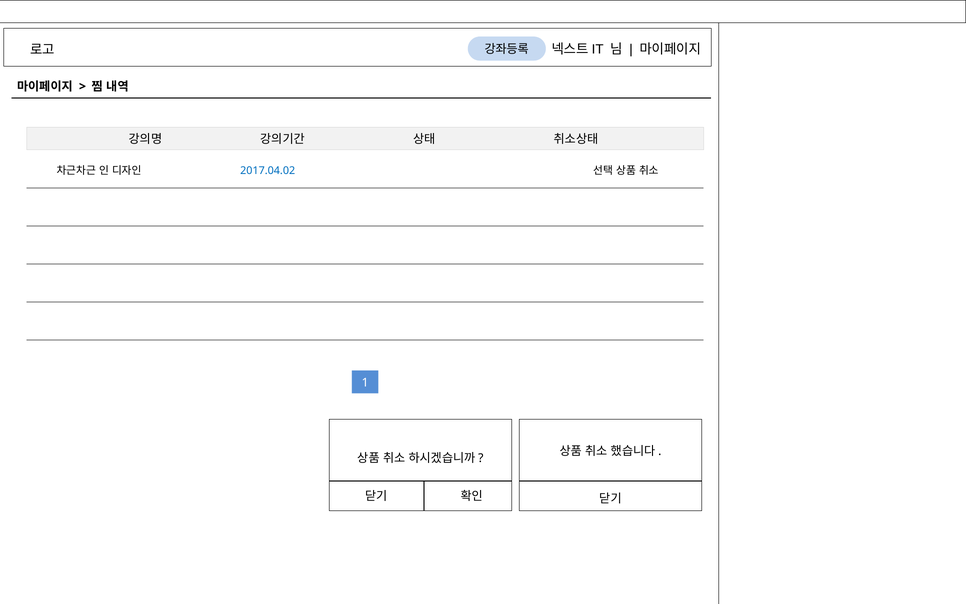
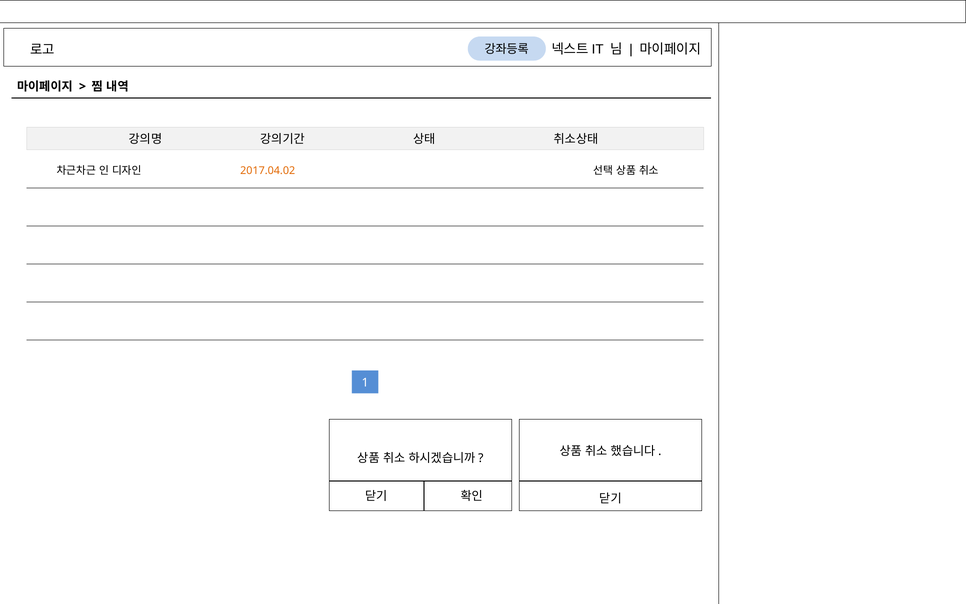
2017.04.02 colour: blue -> orange
